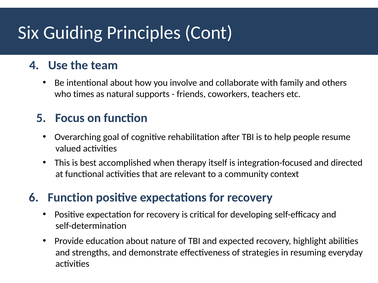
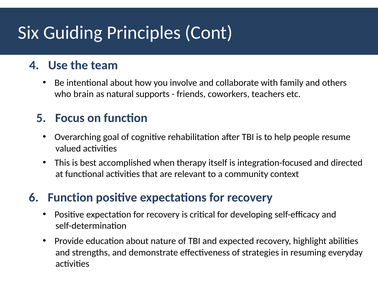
times: times -> brain
